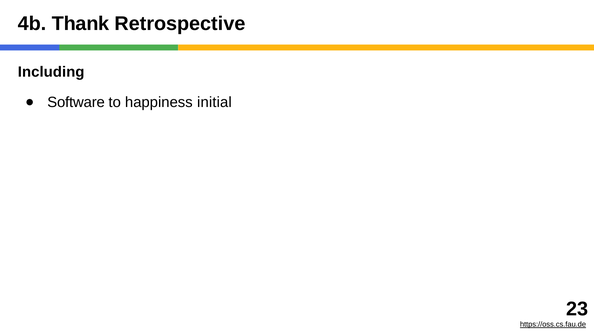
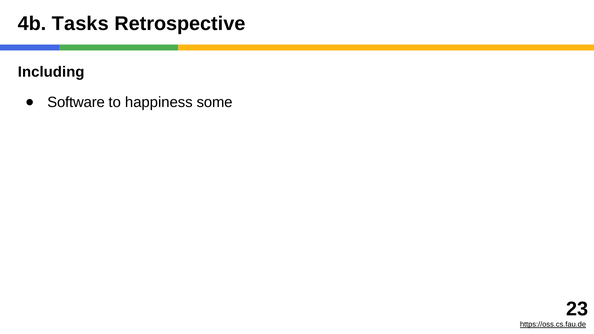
Thank: Thank -> Tasks
initial: initial -> some
